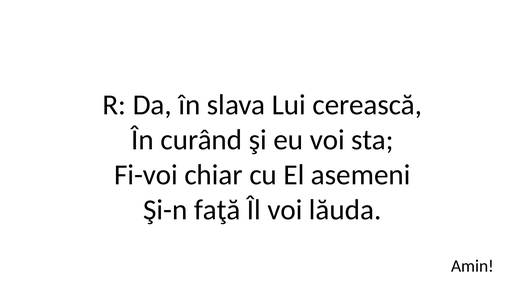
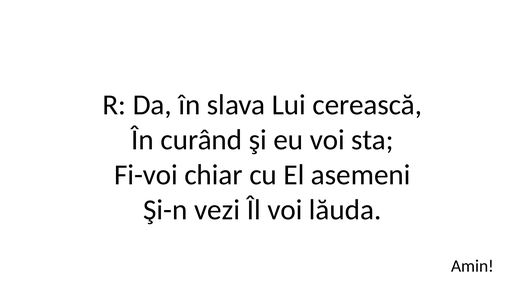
faţă: faţă -> vezi
